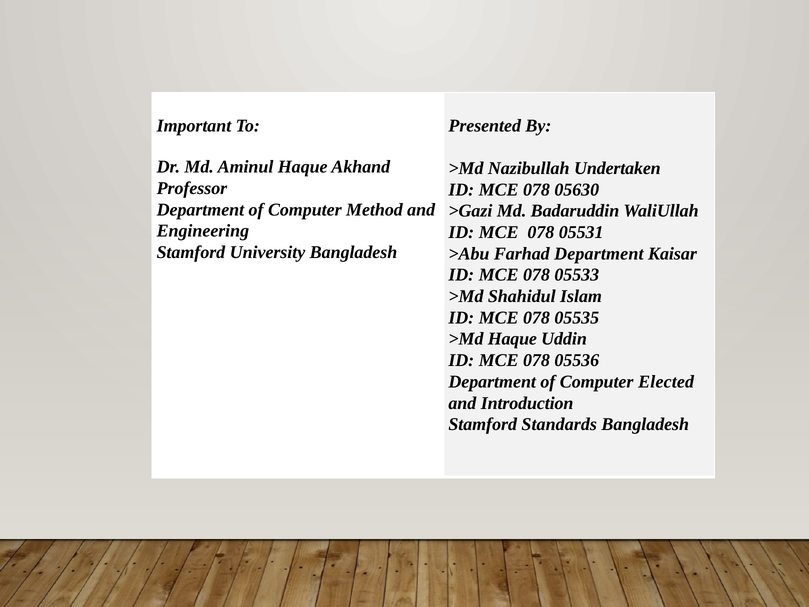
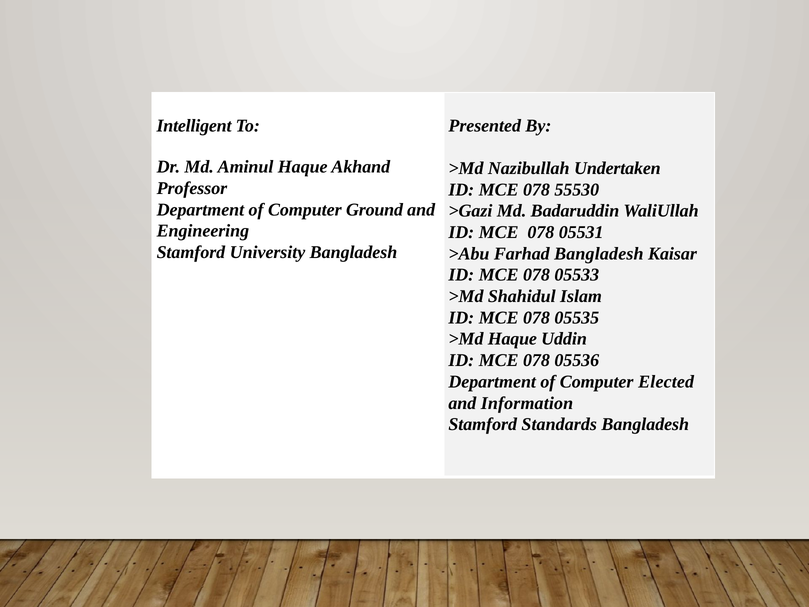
Important: Important -> Intelligent
05630: 05630 -> 55530
Method: Method -> Ground
Farhad Department: Department -> Bangladesh
Introduction: Introduction -> Information
